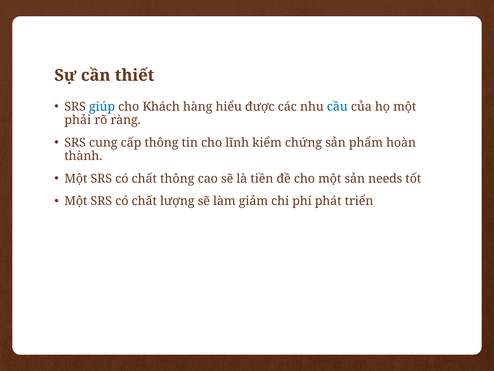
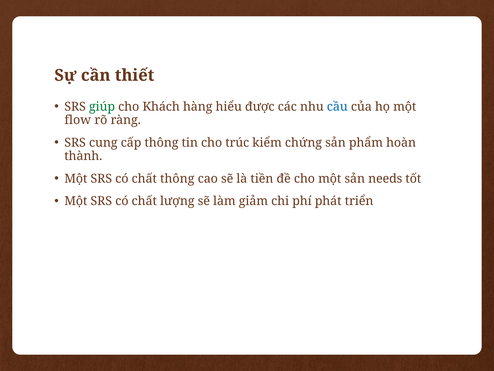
giúp colour: blue -> green
phải: phải -> flow
lĩnh: lĩnh -> trúc
